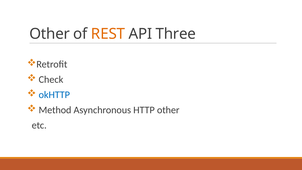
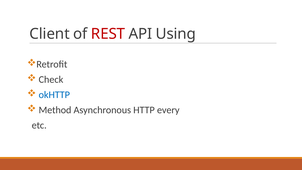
Other at (50, 34): Other -> Client
REST colour: orange -> red
Three: Three -> Using
HTTP other: other -> every
